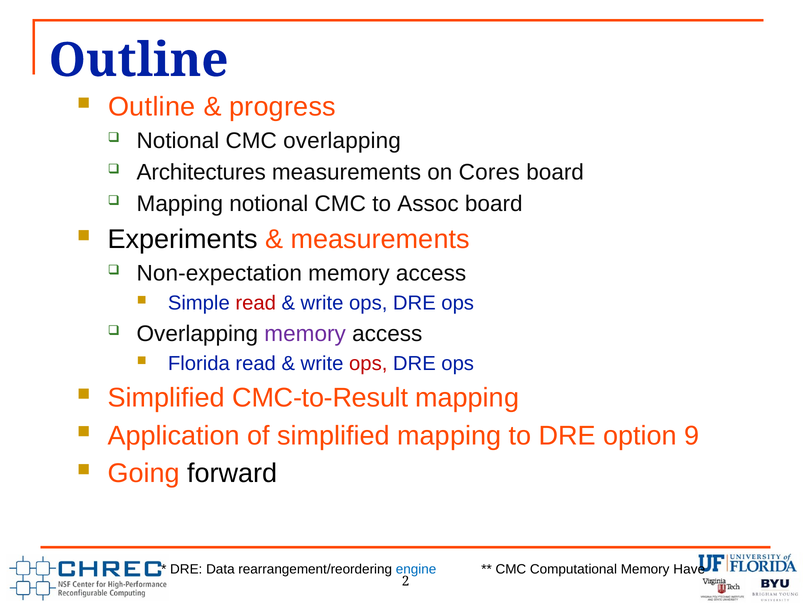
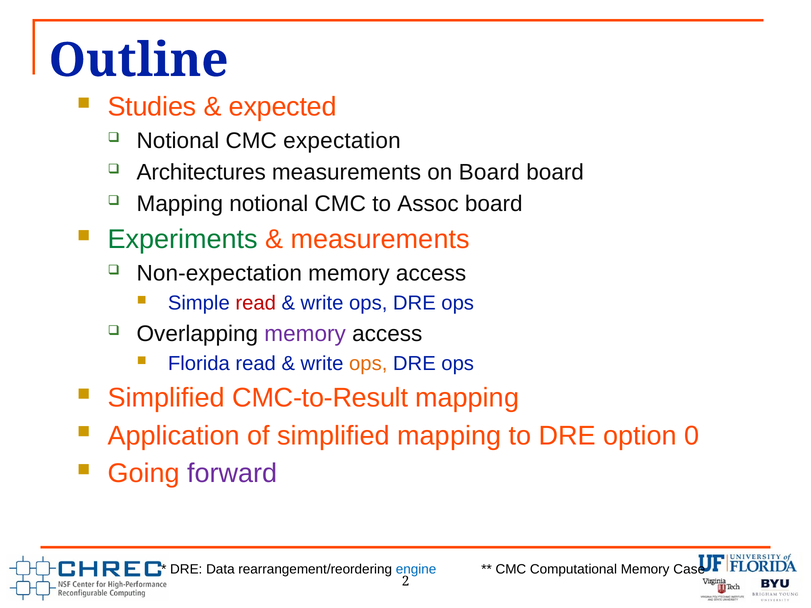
Outline at (152, 107): Outline -> Studies
progress: progress -> expected
CMC overlapping: overlapping -> expectation
on Cores: Cores -> Board
Experiments colour: black -> green
ops at (368, 364) colour: red -> orange
9: 9 -> 0
forward colour: black -> purple
Have: Have -> Case
